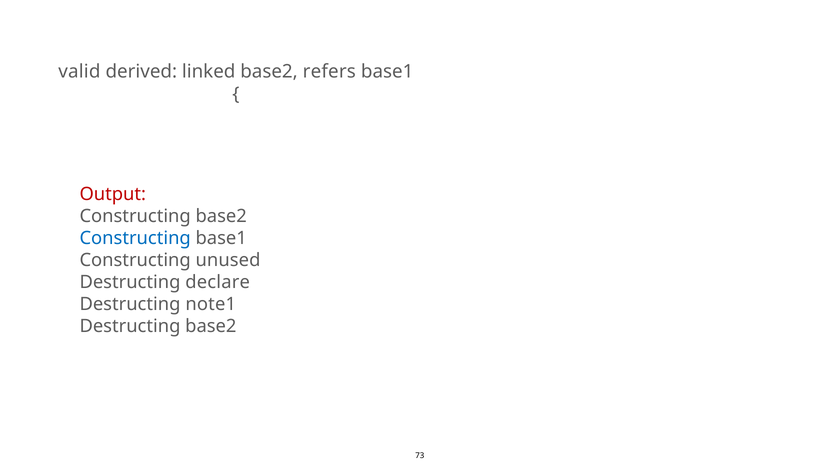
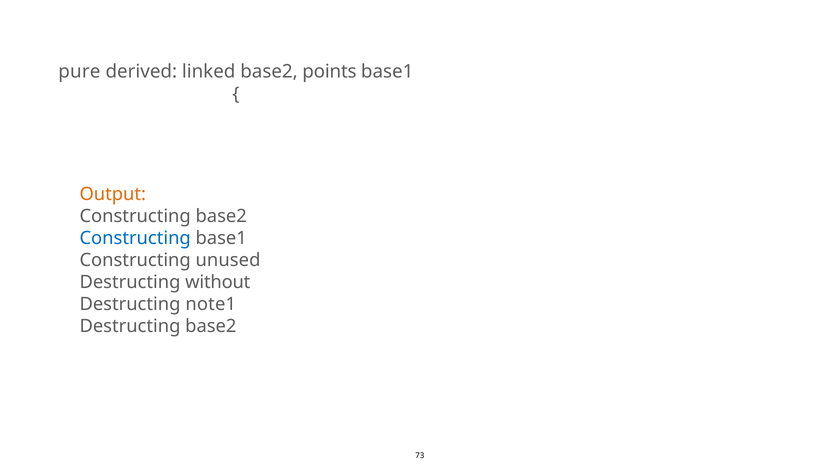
valid: valid -> pure
refers: refers -> points
Output colour: red -> orange
declare: declare -> without
